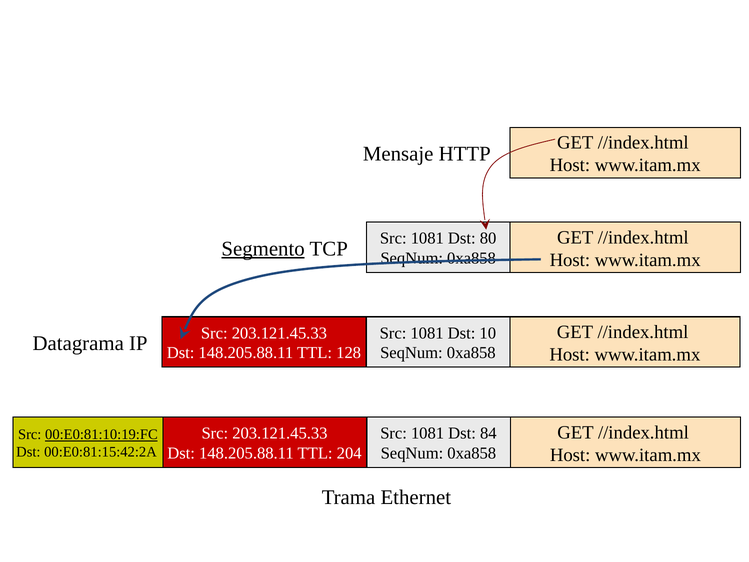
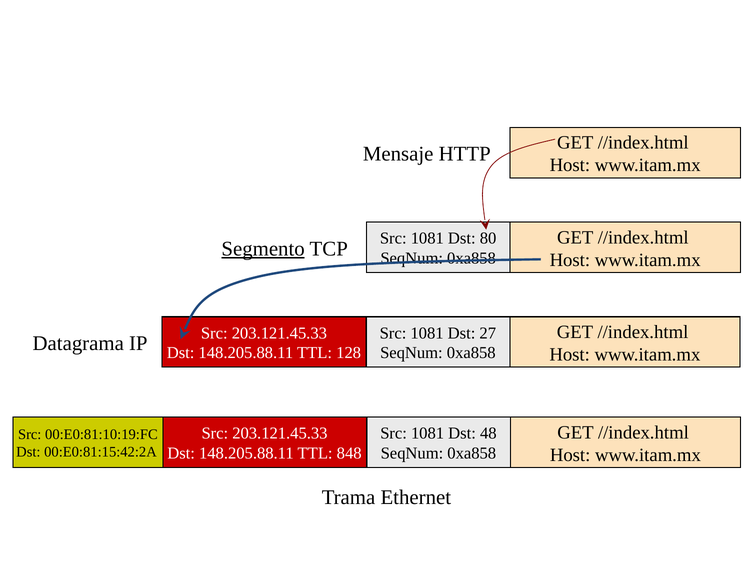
10: 10 -> 27
84: 84 -> 48
00:E0:81:10:19:FC underline: present -> none
204: 204 -> 848
